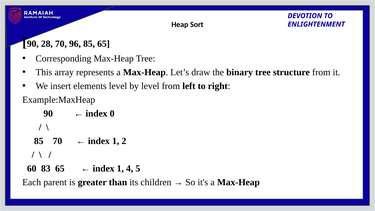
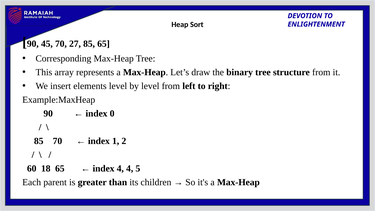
28: 28 -> 45
96: 96 -> 27
83: 83 -> 18
1 at (120, 169): 1 -> 4
